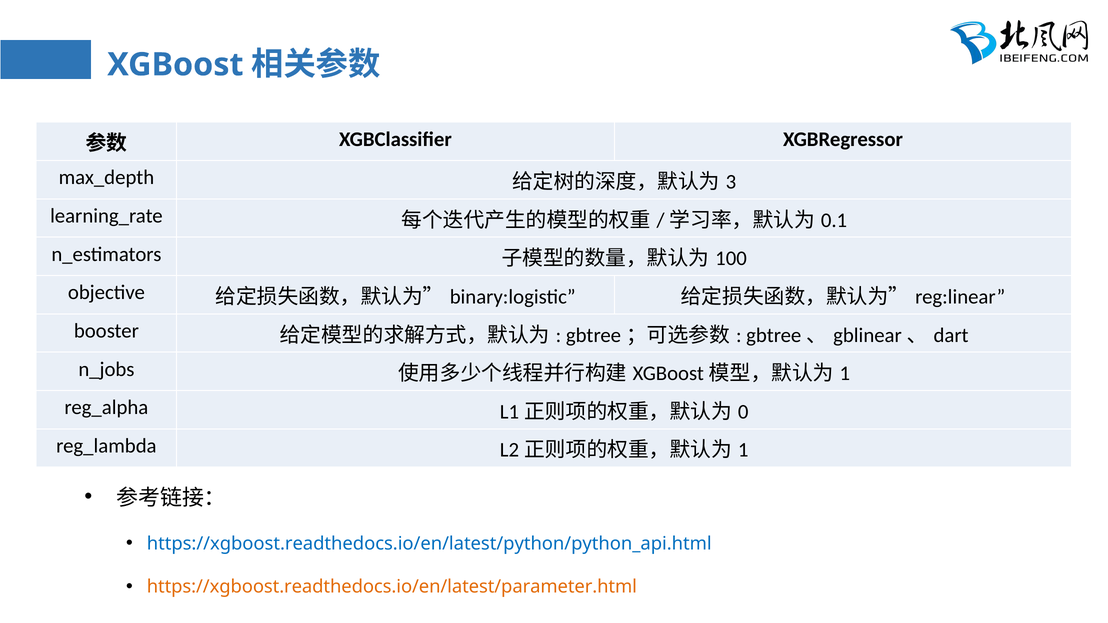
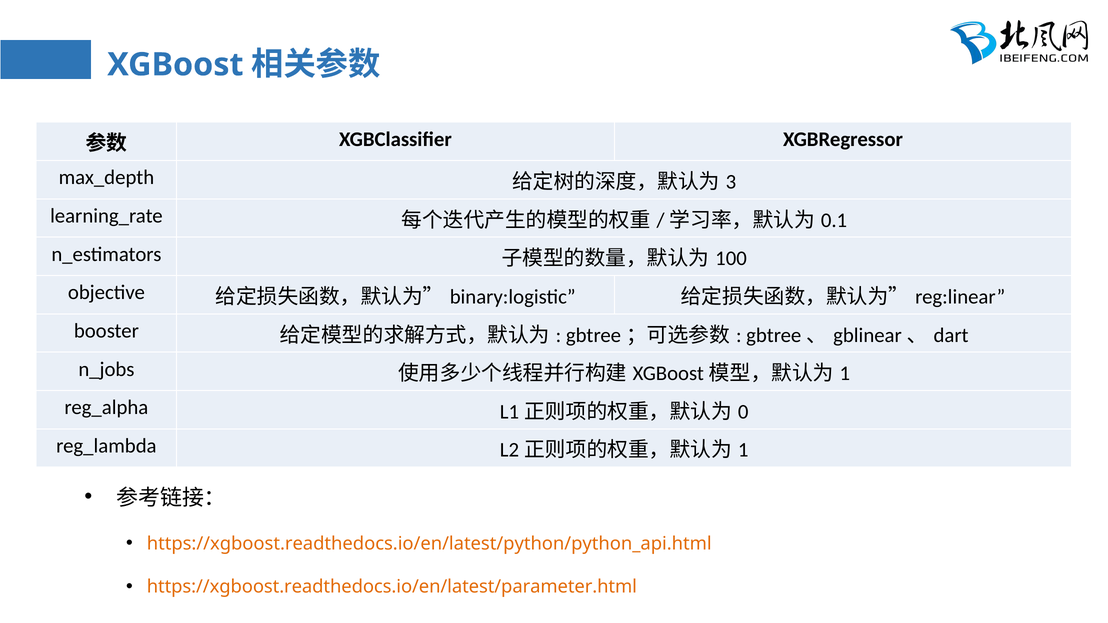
https://xgboost.readthedocs.io/en/latest/python/python_api.html colour: blue -> orange
